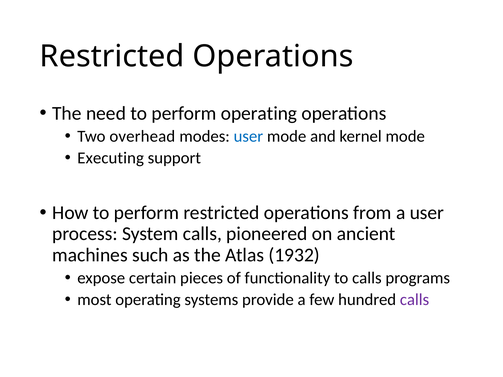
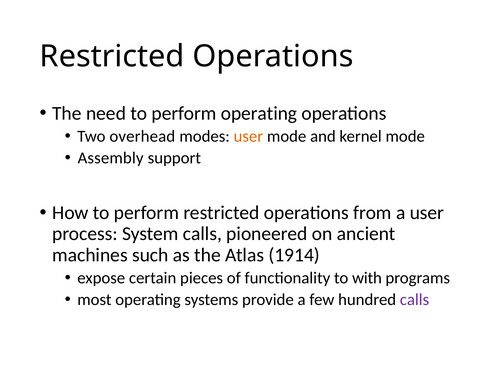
user at (248, 137) colour: blue -> orange
Executing: Executing -> Assembly
1932: 1932 -> 1914
to calls: calls -> with
